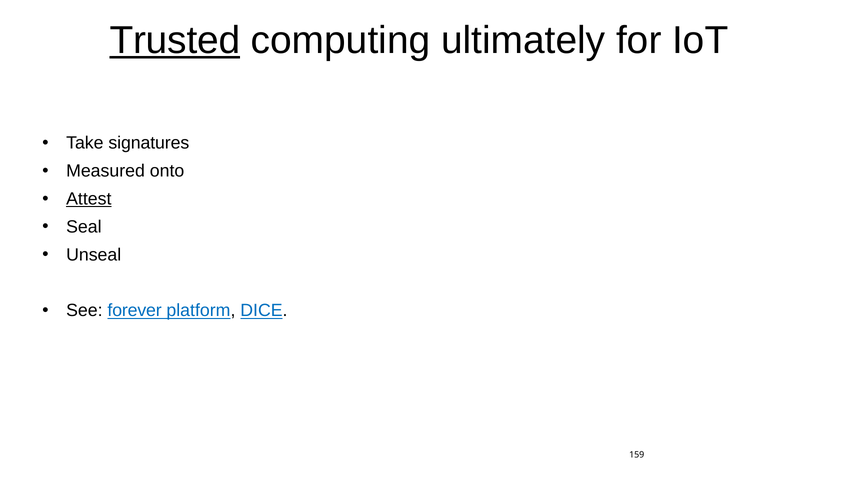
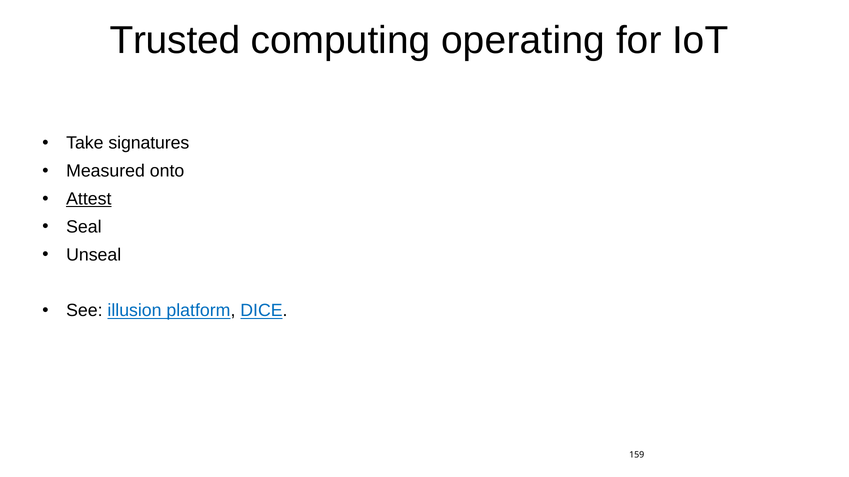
Trusted underline: present -> none
ultimately: ultimately -> operating
forever: forever -> illusion
